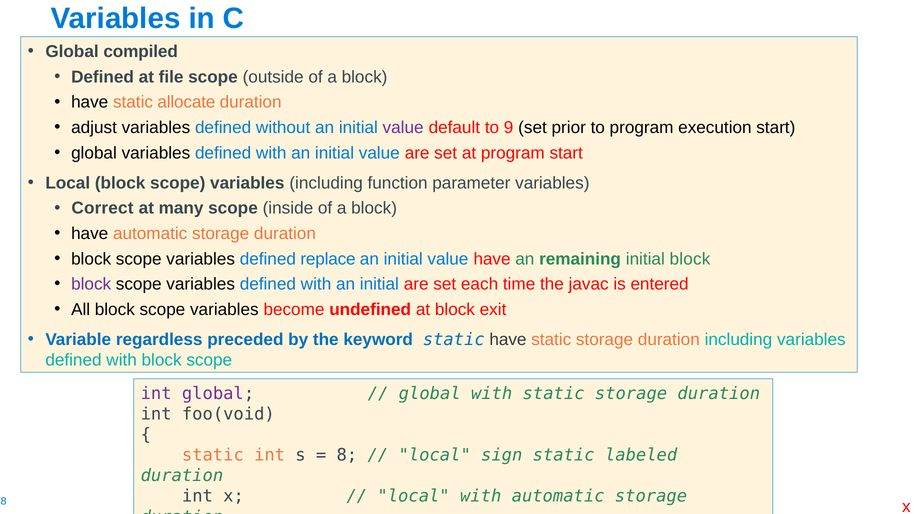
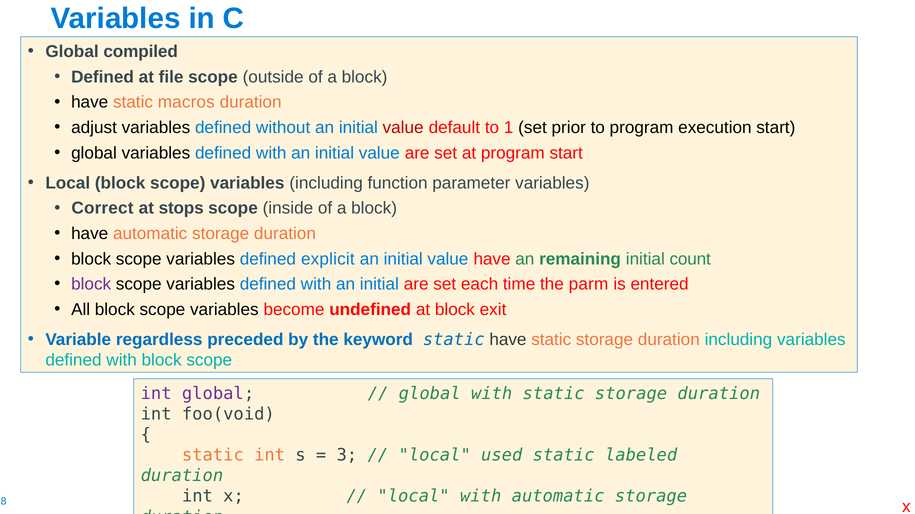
allocate: allocate -> macros
value at (403, 128) colour: purple -> red
9: 9 -> 1
many: many -> stops
replace: replace -> explicit
initial block: block -> count
javac: javac -> parm
8: 8 -> 3
sign: sign -> used
